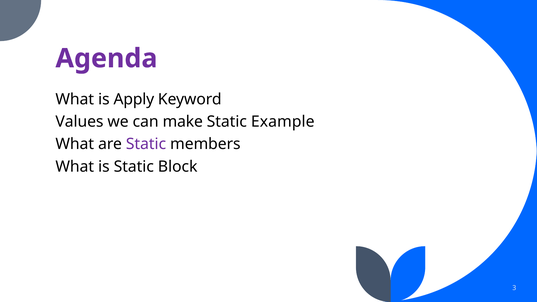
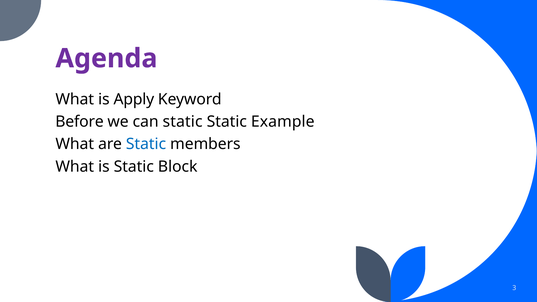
Values: Values -> Before
can make: make -> static
Static at (146, 144) colour: purple -> blue
